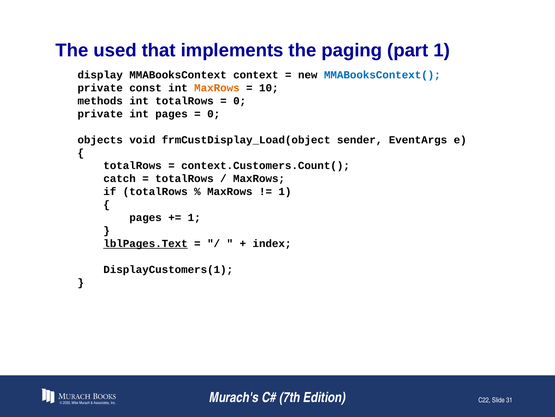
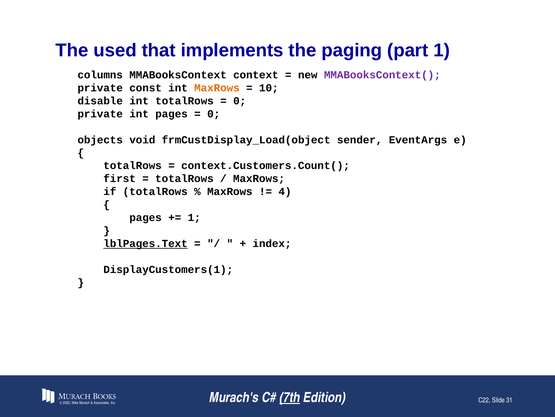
display: display -> columns
MMABooksContext( colour: blue -> purple
methods: methods -> disable
catch: catch -> first
1 at (285, 191): 1 -> 4
7th underline: none -> present
